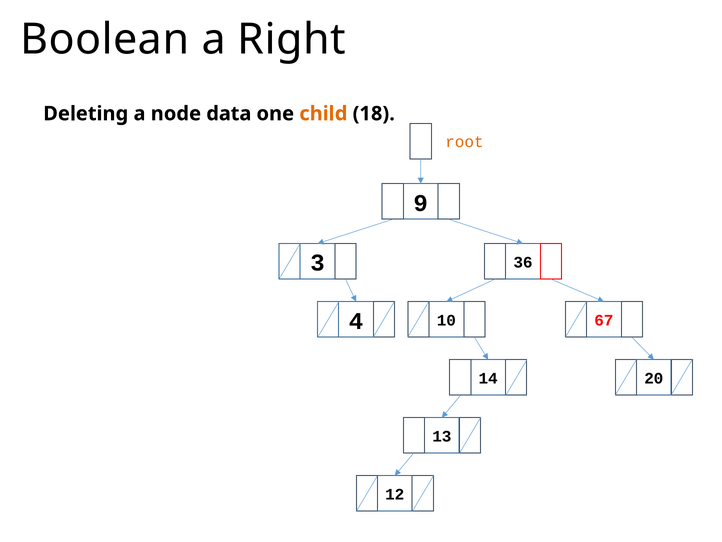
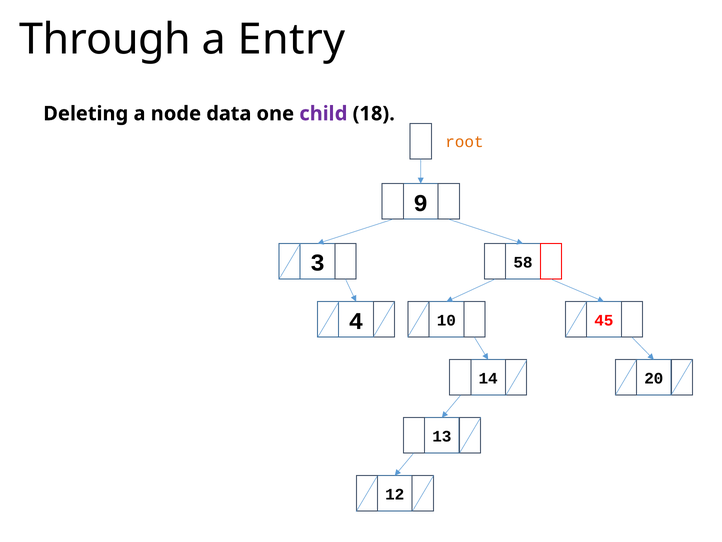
Boolean: Boolean -> Through
Right: Right -> Entry
child colour: orange -> purple
36: 36 -> 58
67: 67 -> 45
